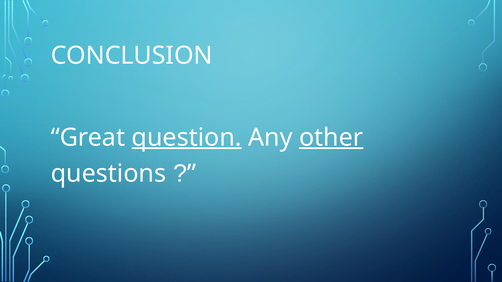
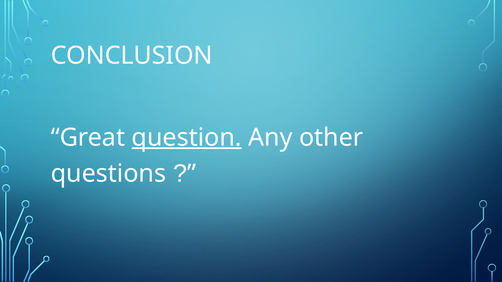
other underline: present -> none
